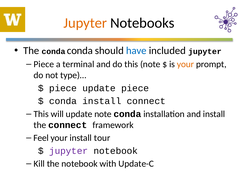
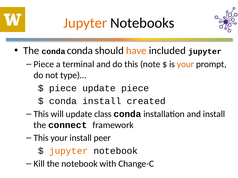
have colour: blue -> orange
install connect: connect -> created
update note: note -> class
Feel at (41, 138): Feel -> This
tour: tour -> peer
jupyter at (69, 151) colour: purple -> orange
Update-C: Update-C -> Change-C
